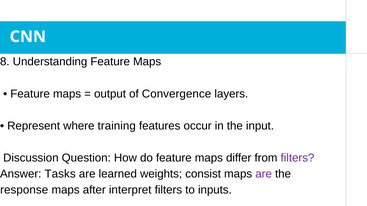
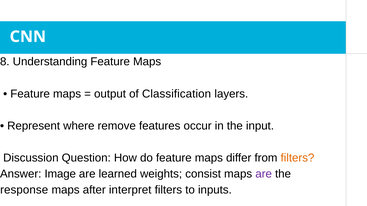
Convergence: Convergence -> Classification
training: training -> remove
filters at (297, 158) colour: purple -> orange
Tasks: Tasks -> Image
